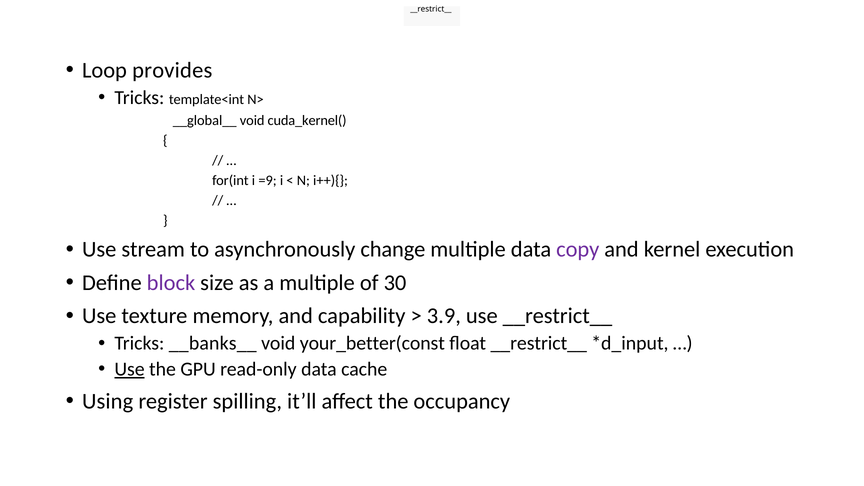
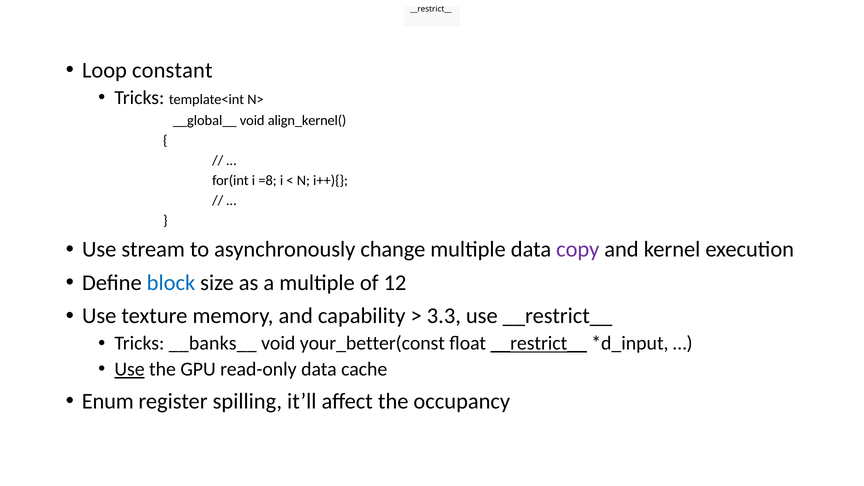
provides: provides -> constant
cuda_kernel(: cuda_kernel( -> align_kernel(
=9: =9 -> =8
block colour: purple -> blue
30: 30 -> 12
3.9: 3.9 -> 3.3
__restrict__ at (539, 343) underline: none -> present
Using: Using -> Enum
